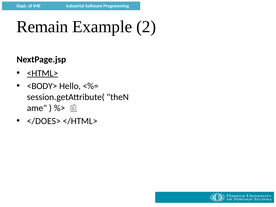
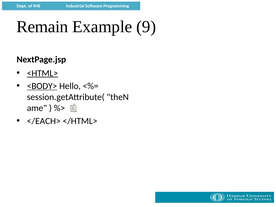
2: 2 -> 9
<BODY> underline: none -> present
</DOES>: </DOES> -> </EACH>
